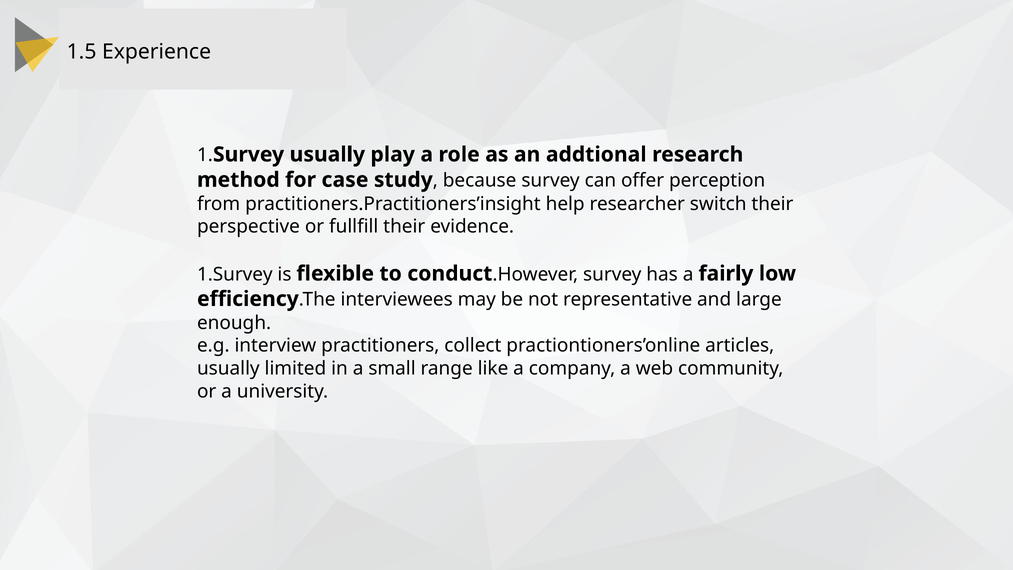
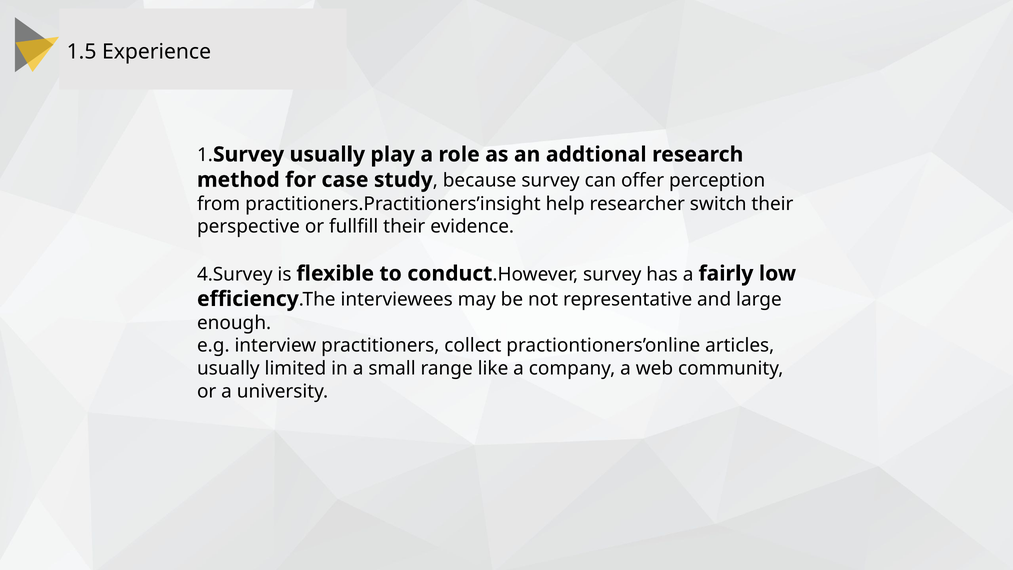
1.Survey at (235, 274): 1.Survey -> 4.Survey
